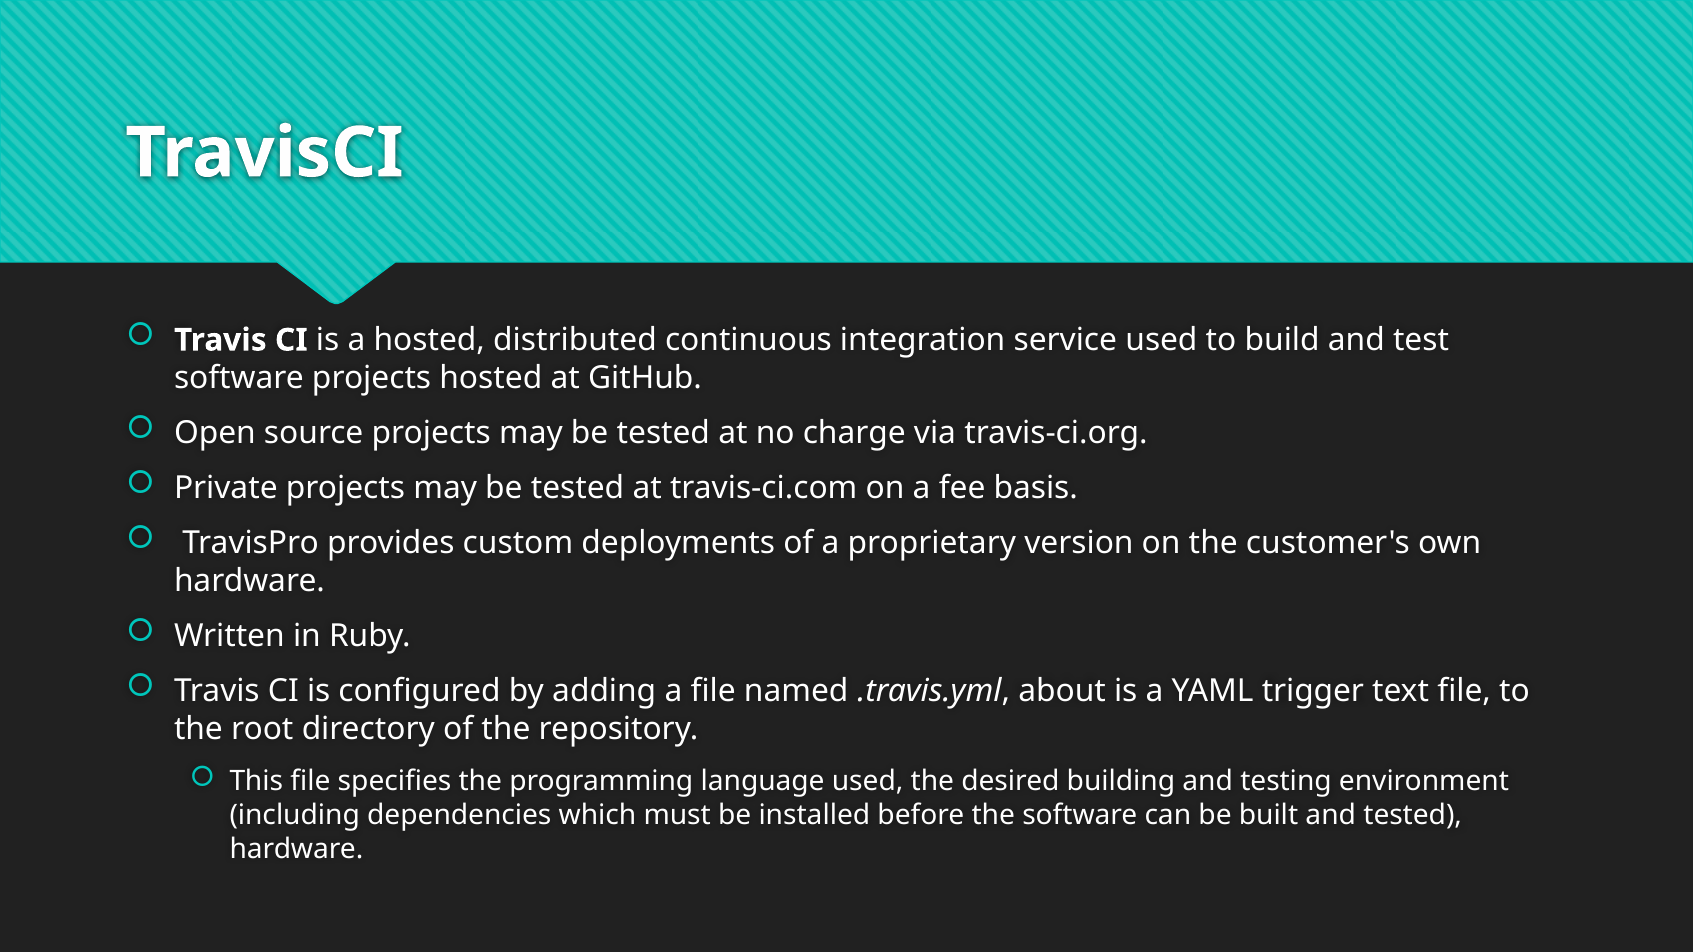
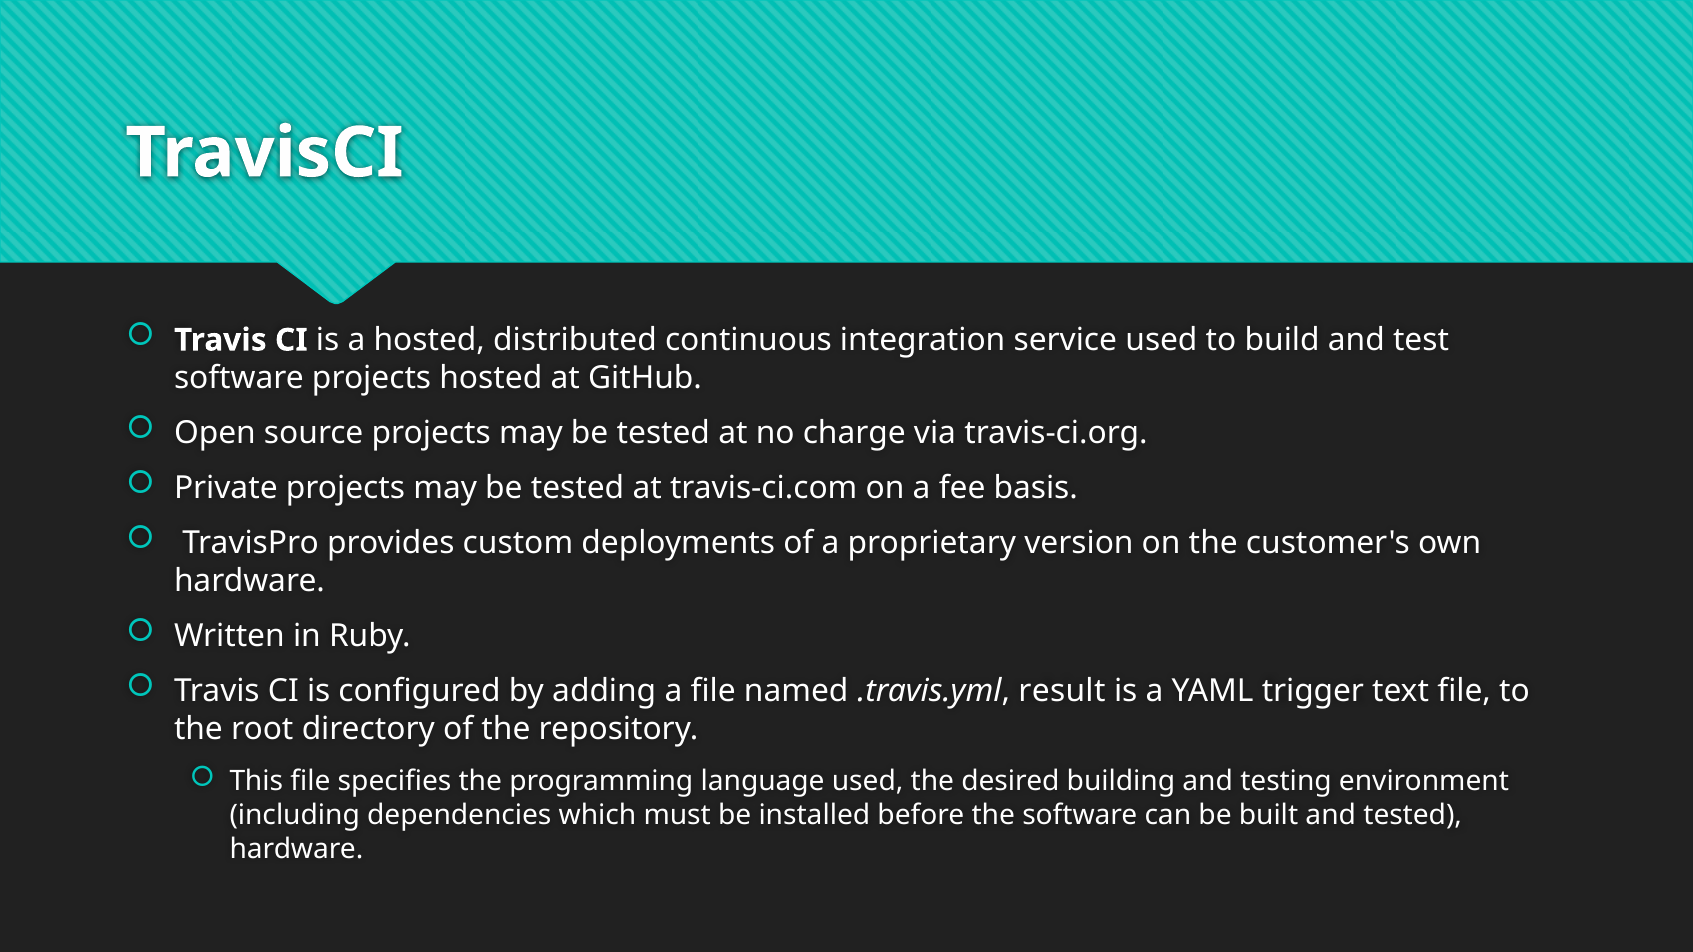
about: about -> result
